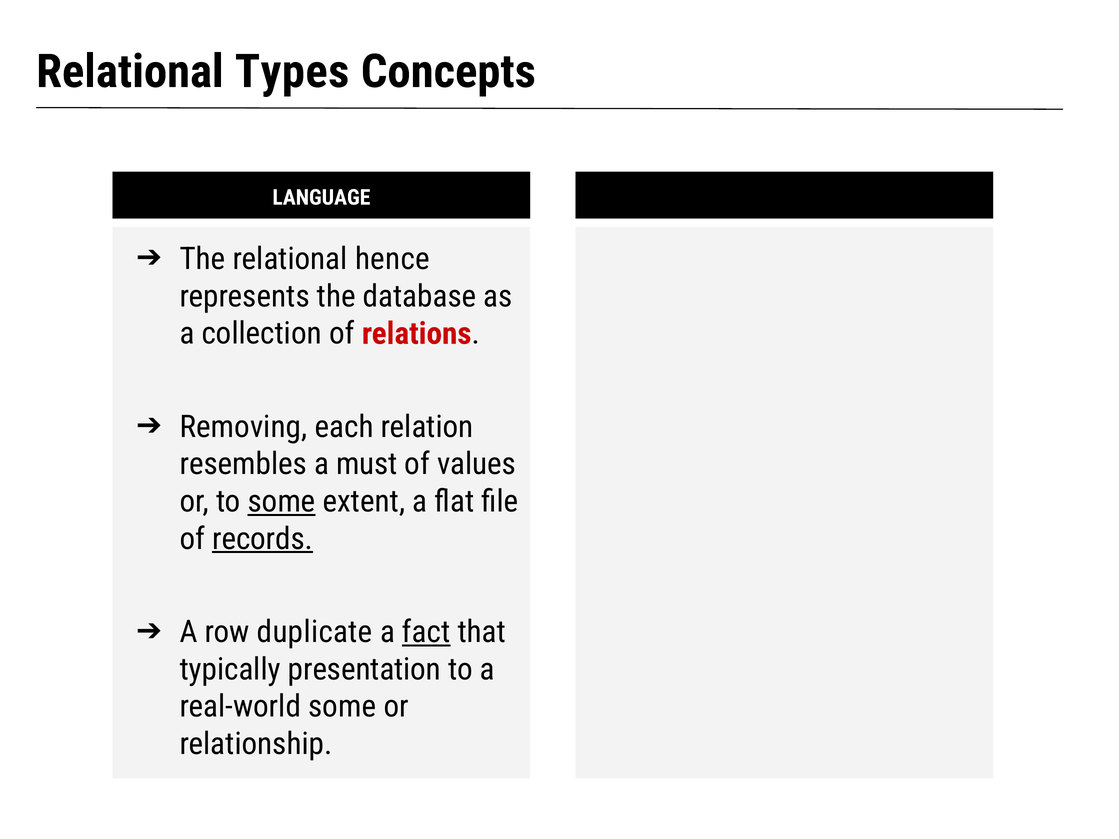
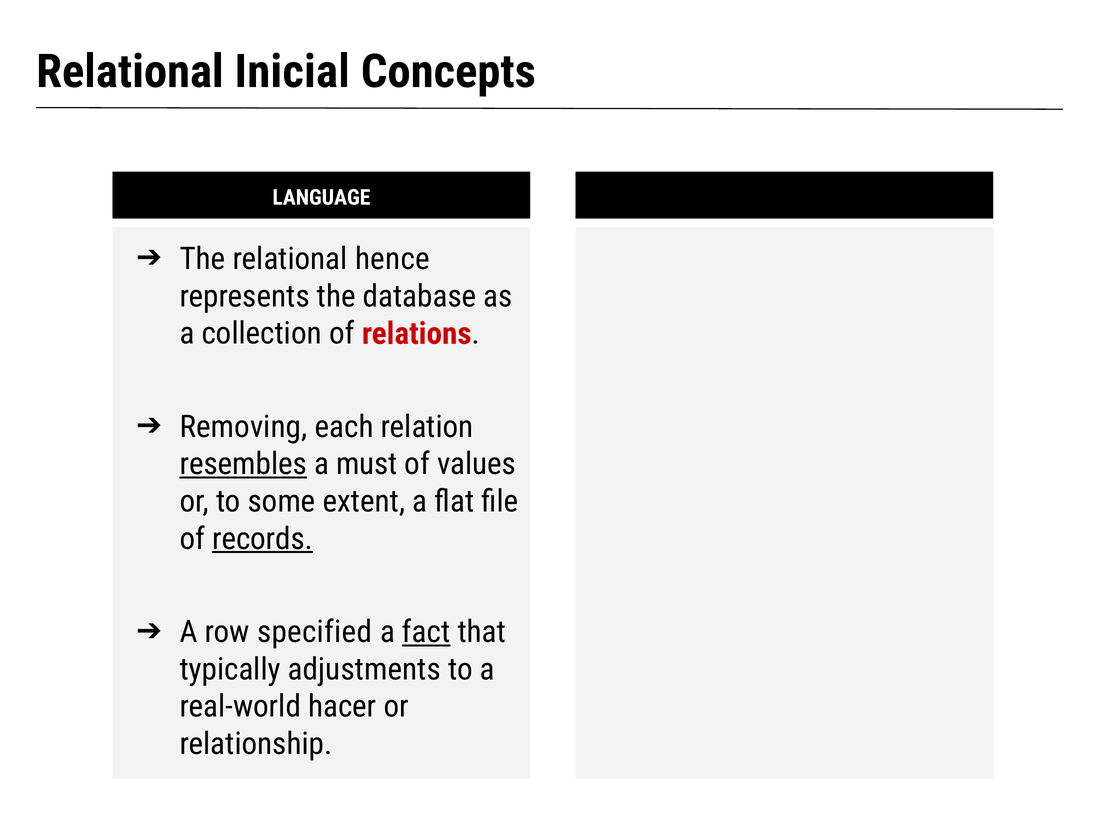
Types: Types -> Inicial
resembles underline: none -> present
some at (282, 502) underline: present -> none
duplicate: duplicate -> specified
presentation: presentation -> adjustments
real-world some: some -> hacer
